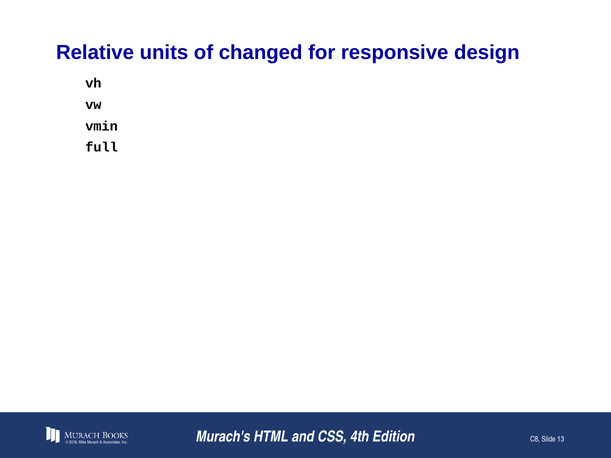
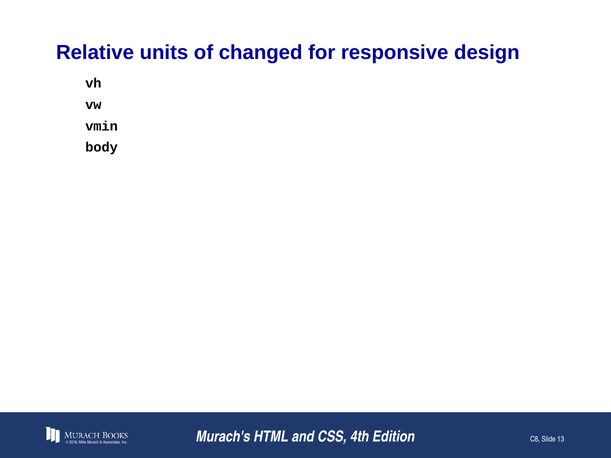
full: full -> body
